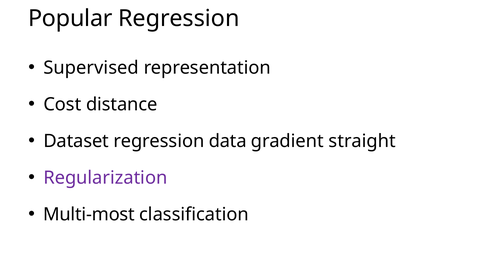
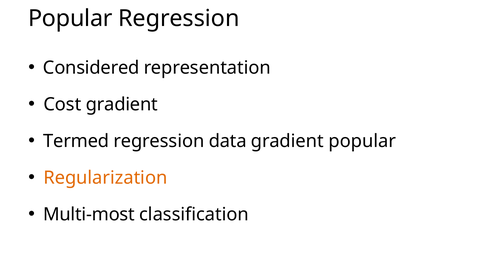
Supervised: Supervised -> Considered
Cost distance: distance -> gradient
Dataset: Dataset -> Termed
gradient straight: straight -> popular
Regularization colour: purple -> orange
